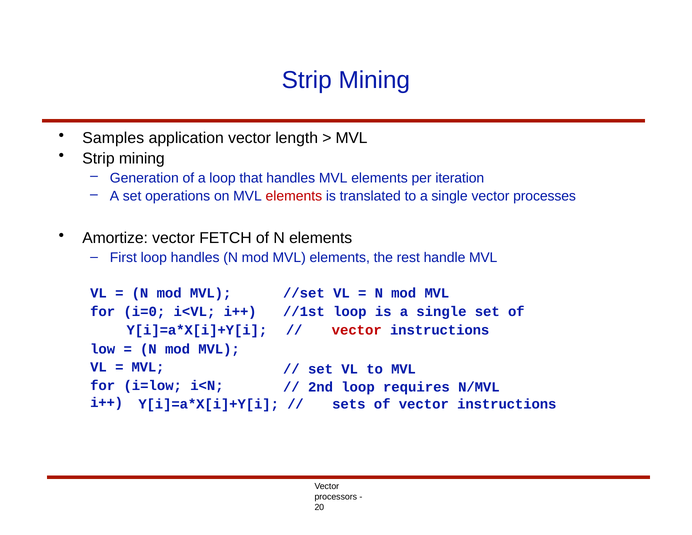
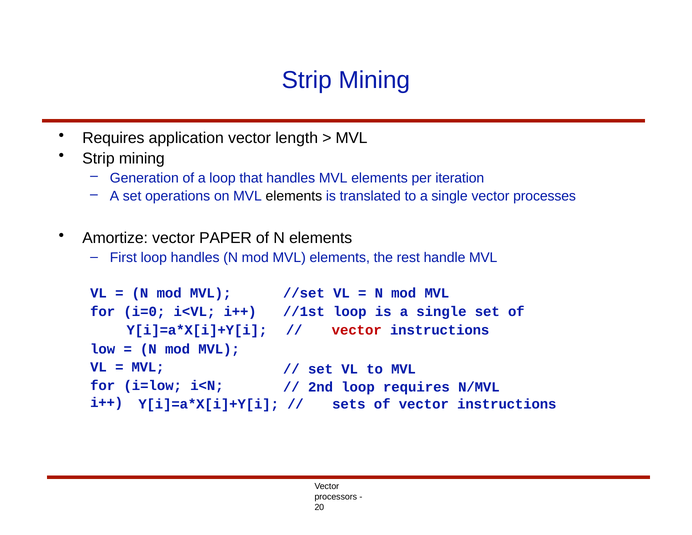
Samples at (113, 138): Samples -> Requires
elements at (294, 196) colour: red -> black
FETCH: FETCH -> PAPER
